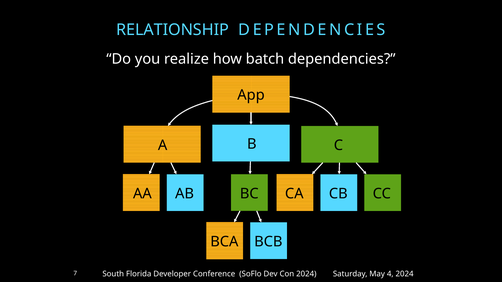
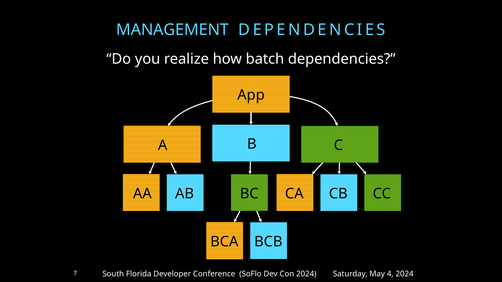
RELATIONSHIP: RELATIONSHIP -> MANAGEMENT
